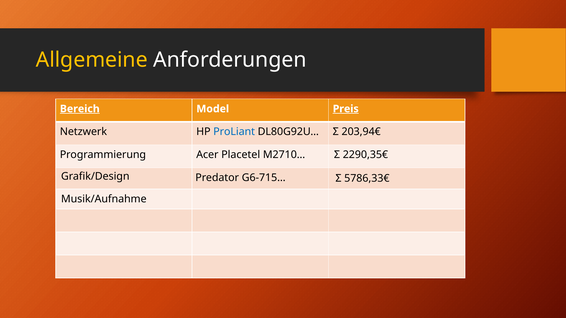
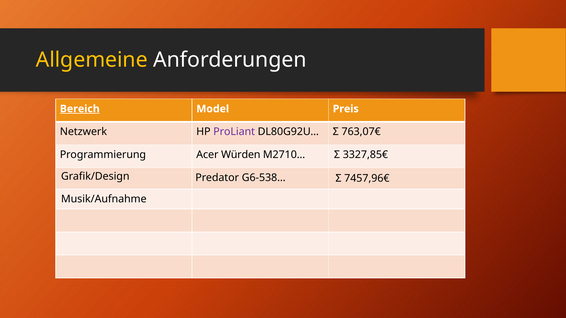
Preis underline: present -> none
ProLiant colour: blue -> purple
203,94€: 203,94€ -> 763,07€
Placetel: Placetel -> Würden
2290,35€: 2290,35€ -> 3327,85€
G6-715…: G6-715… -> G6-538…
5786,33€: 5786,33€ -> 7457,96€
